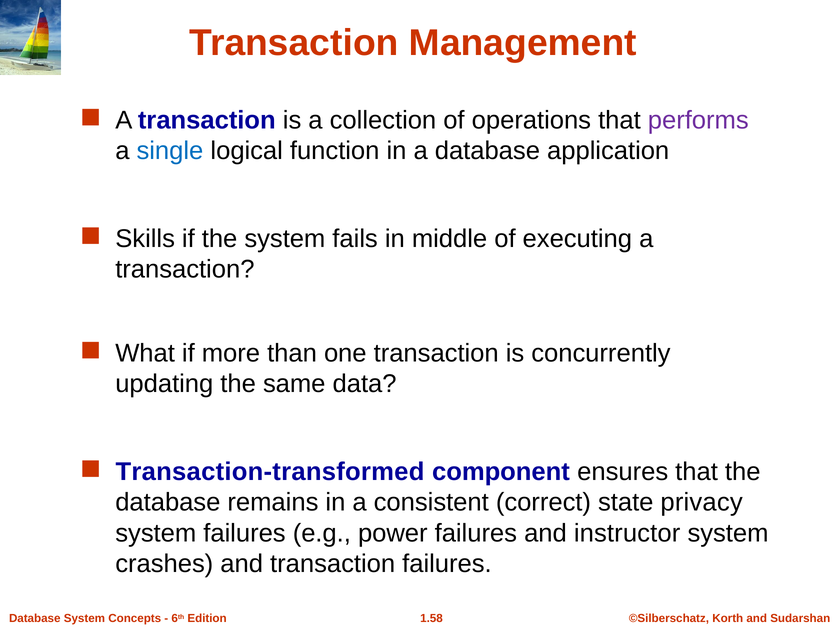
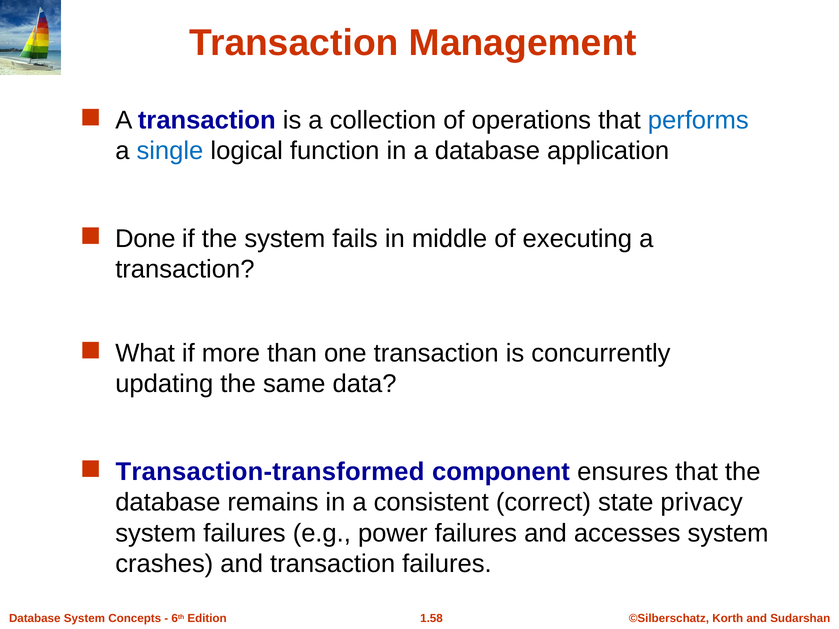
performs colour: purple -> blue
Skills: Skills -> Done
instructor: instructor -> accesses
